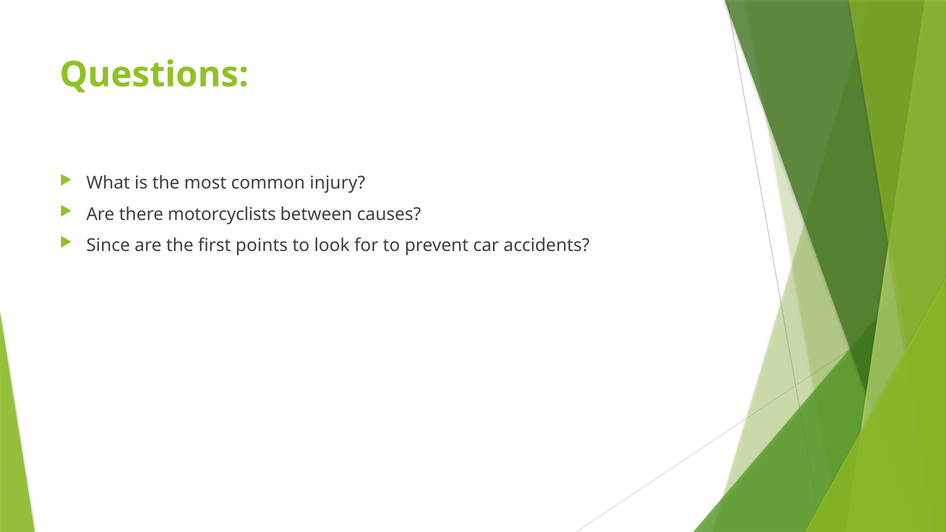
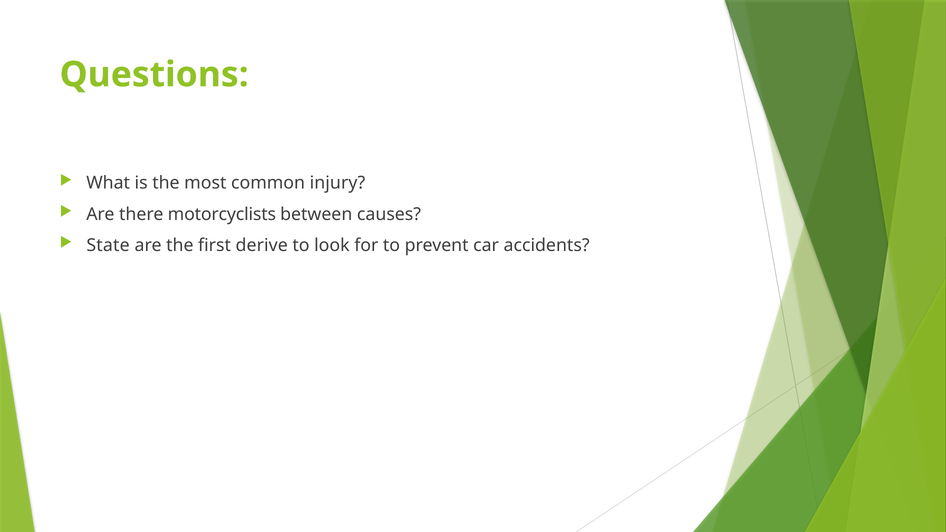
Since: Since -> State
points: points -> derive
